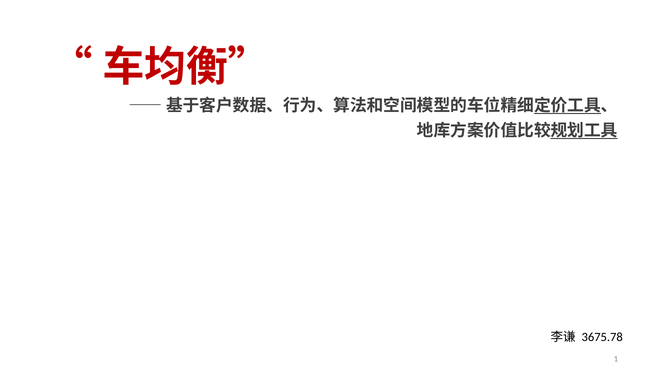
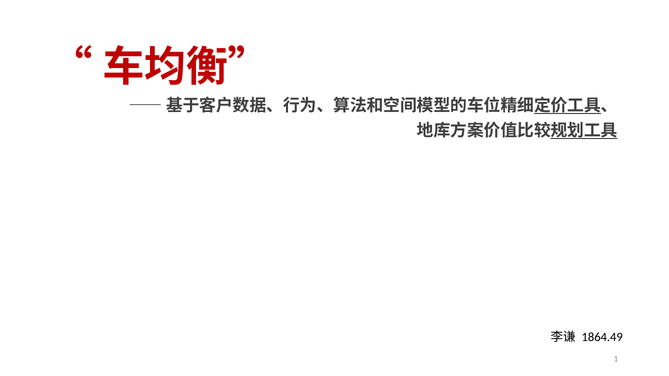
3675.78: 3675.78 -> 1864.49
